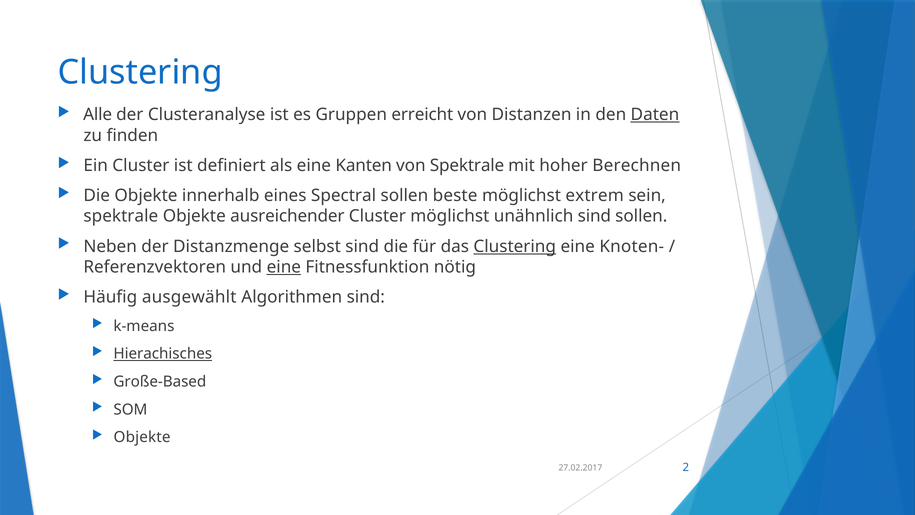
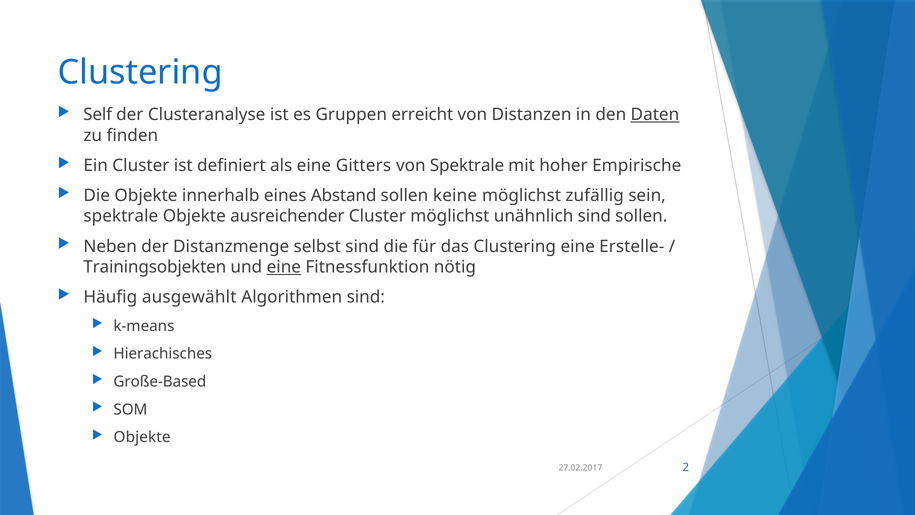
Alle: Alle -> Self
Kanten: Kanten -> Gitters
Berechnen: Berechnen -> Empirische
Spectral: Spectral -> Abstand
beste: beste -> keine
extrem: extrem -> zufällig
Clustering at (515, 246) underline: present -> none
Knoten-: Knoten- -> Erstelle-
Referenzvektoren: Referenzvektoren -> Trainingsobjekten
Hierachisches underline: present -> none
